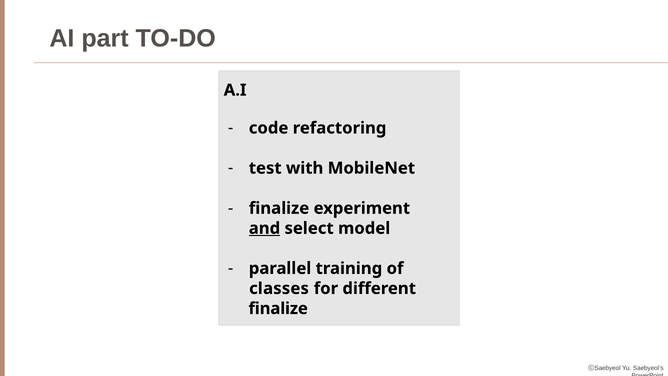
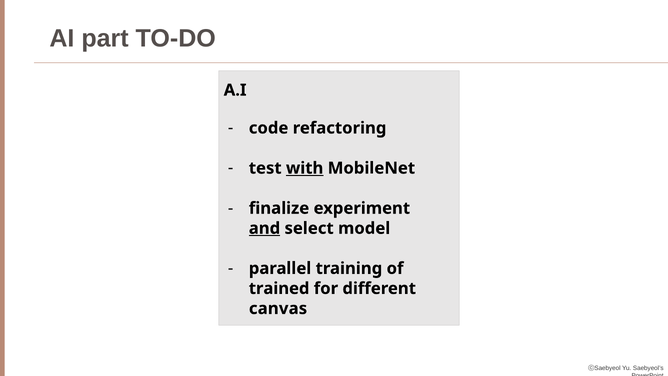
with underline: none -> present
classes: classes -> trained
finalize at (278, 308): finalize -> canvas
